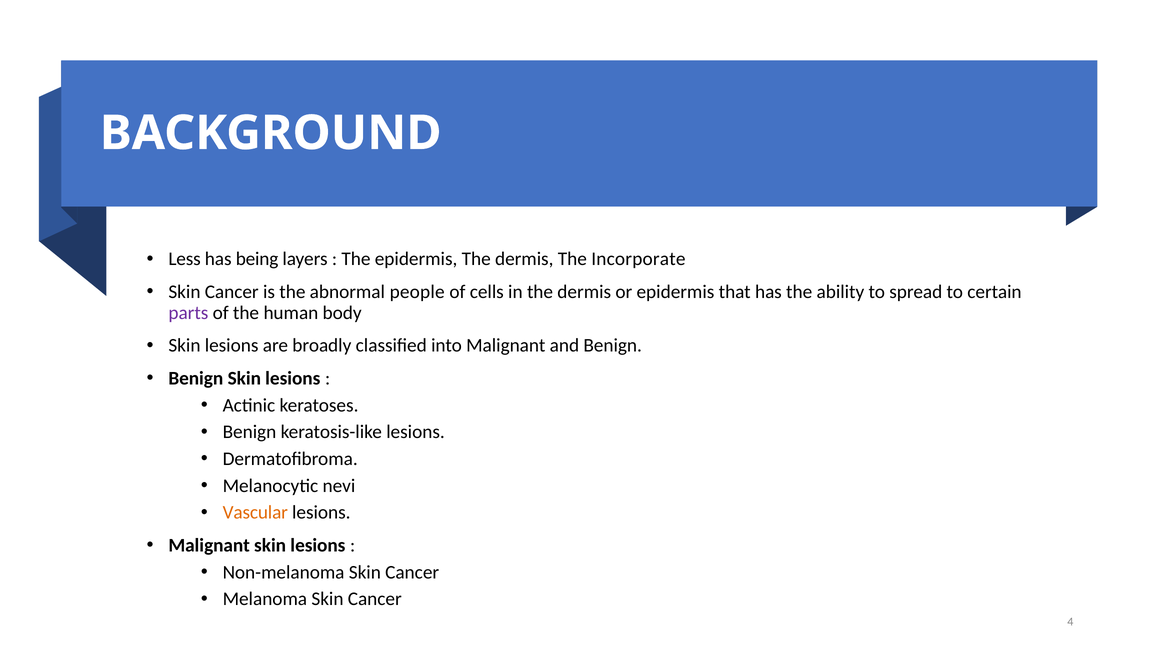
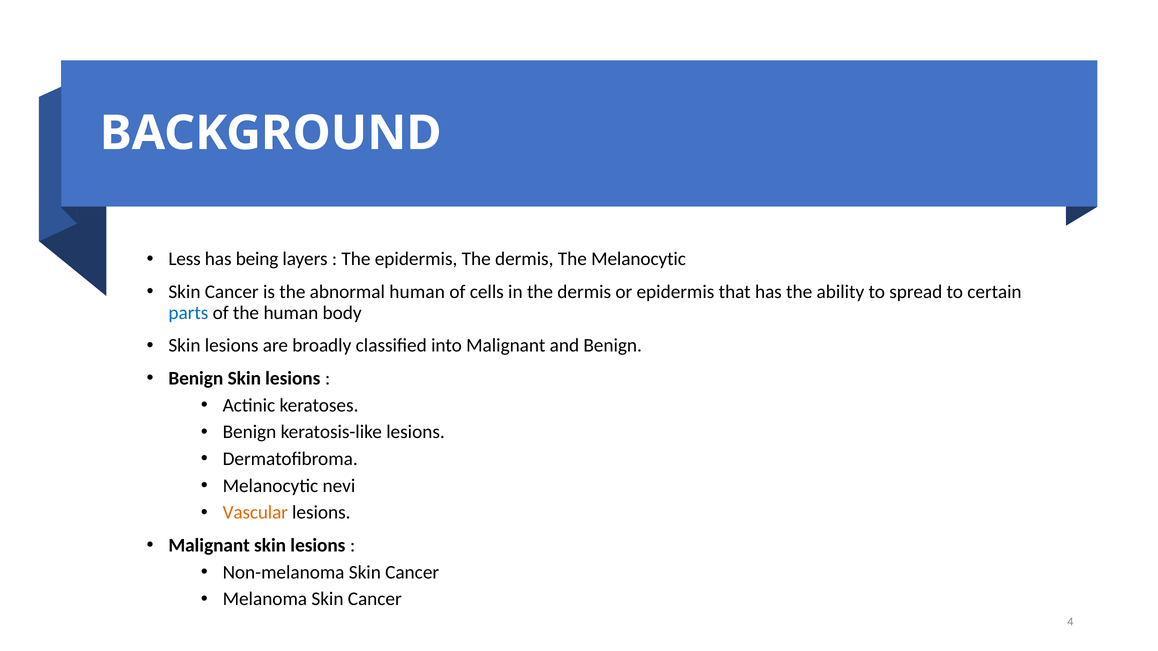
The Incorporate: Incorporate -> Melanocytic
abnormal people: people -> human
parts colour: purple -> blue
